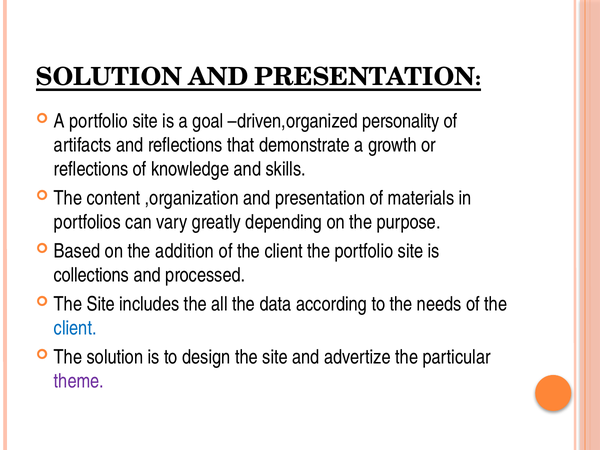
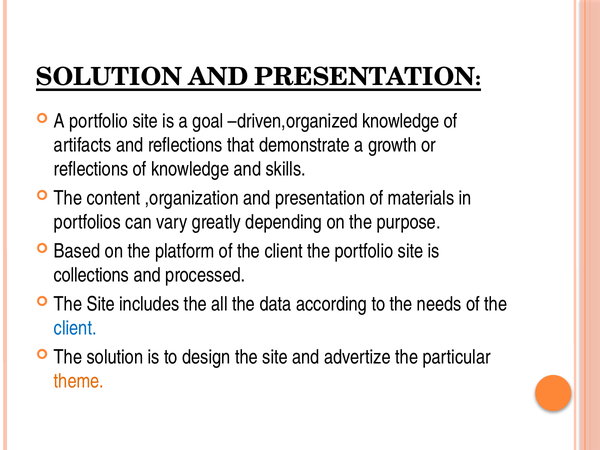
driven,organized personality: personality -> knowledge
addition: addition -> platform
theme colour: purple -> orange
